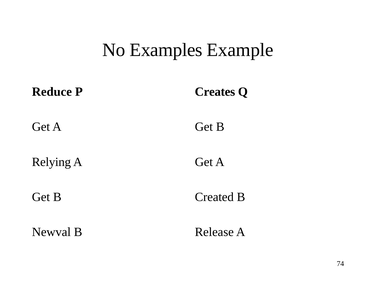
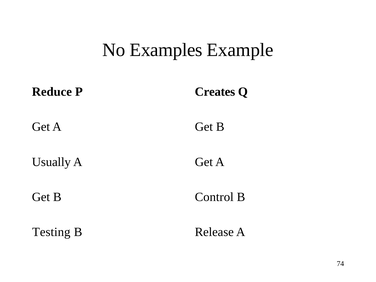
Relying: Relying -> Usually
Created: Created -> Control
Newval: Newval -> Testing
